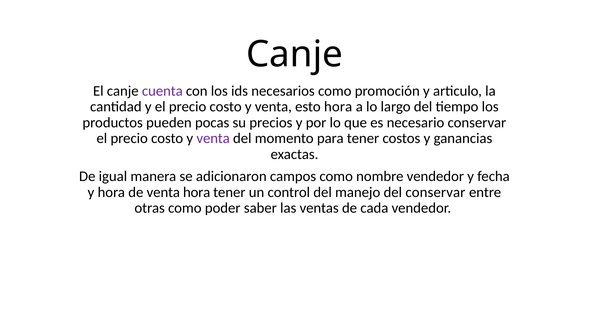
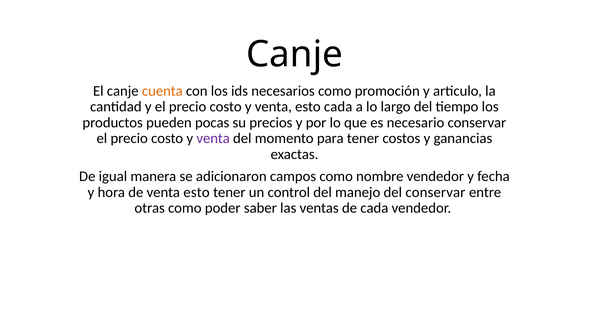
cuenta colour: purple -> orange
esto hora: hora -> cada
de venta hora: hora -> esto
